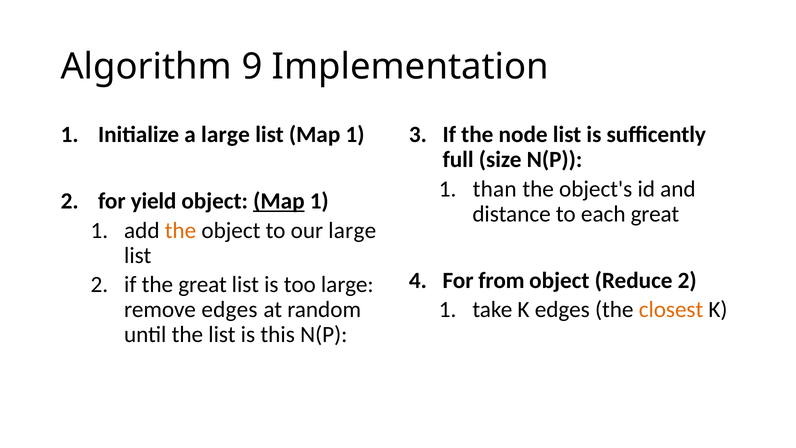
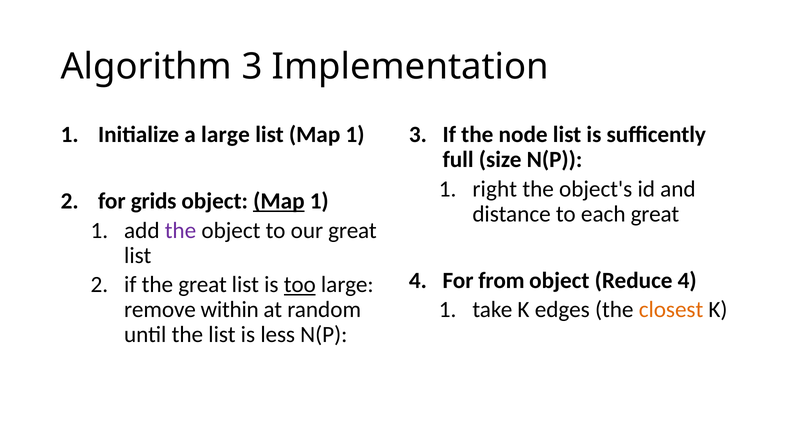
Algorithm 9: 9 -> 3
than: than -> right
yield: yield -> grids
the at (180, 230) colour: orange -> purple
our large: large -> great
Reduce 2: 2 -> 4
too underline: none -> present
remove edges: edges -> within
this: this -> less
